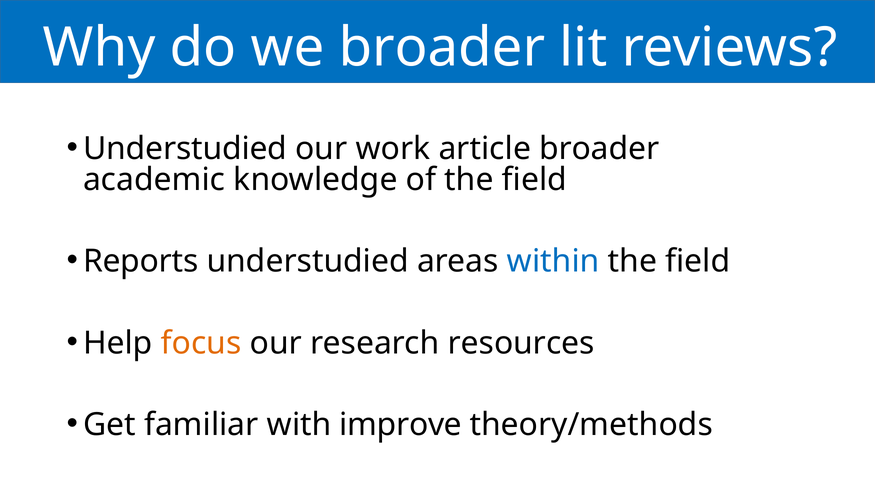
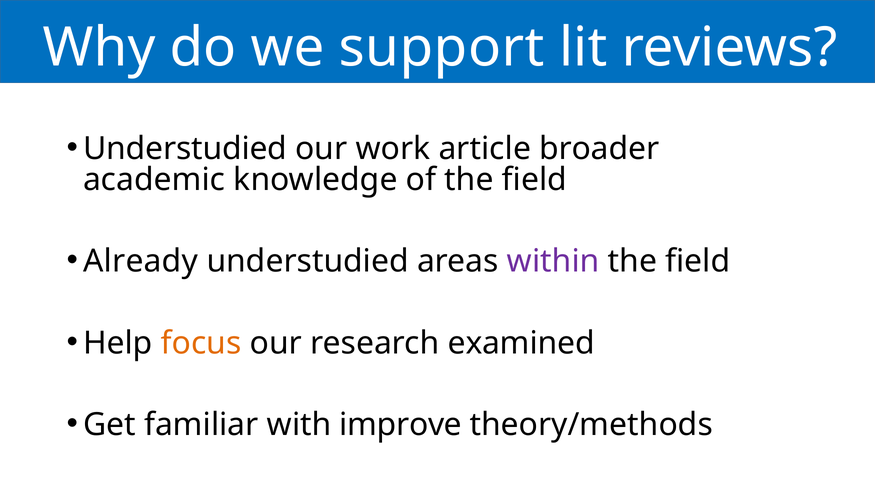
we broader: broader -> support
Reports: Reports -> Already
within colour: blue -> purple
resources: resources -> examined
